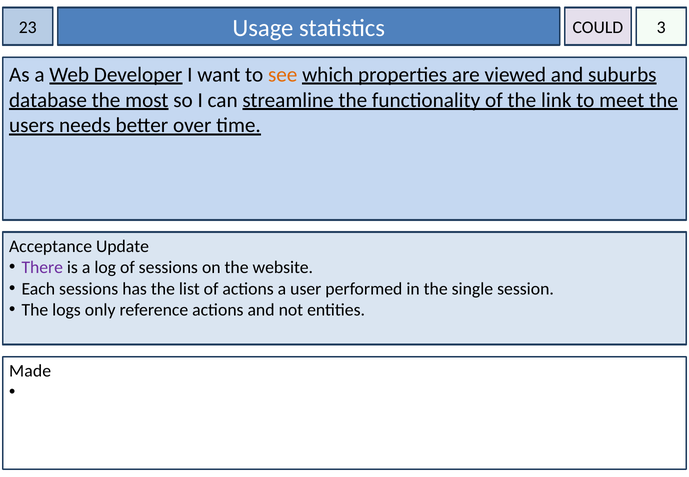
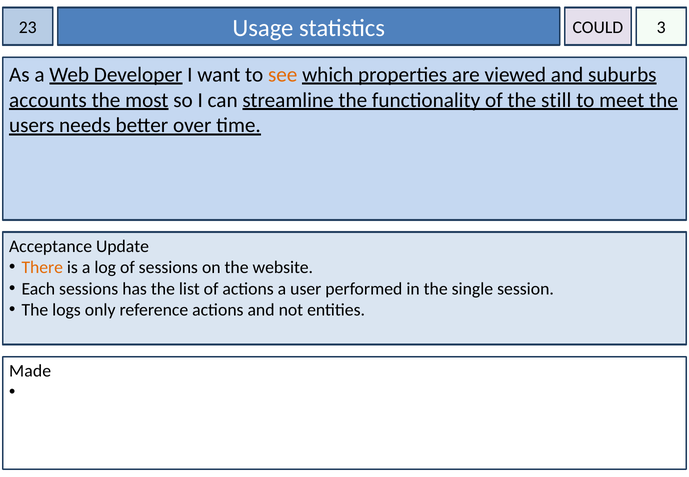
database: database -> accounts
link: link -> still
There colour: purple -> orange
